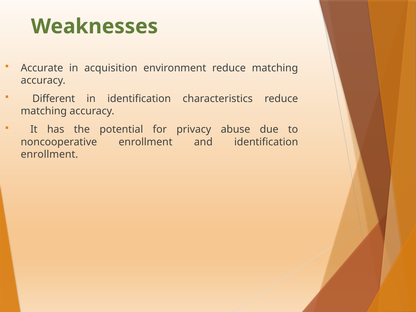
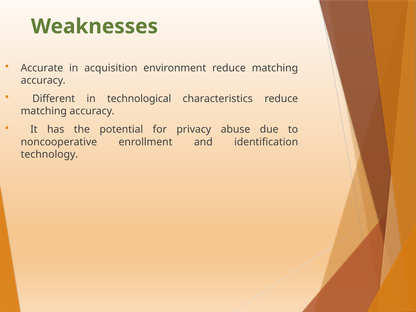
in identification: identification -> technological
enrollment at (49, 154): enrollment -> technology
